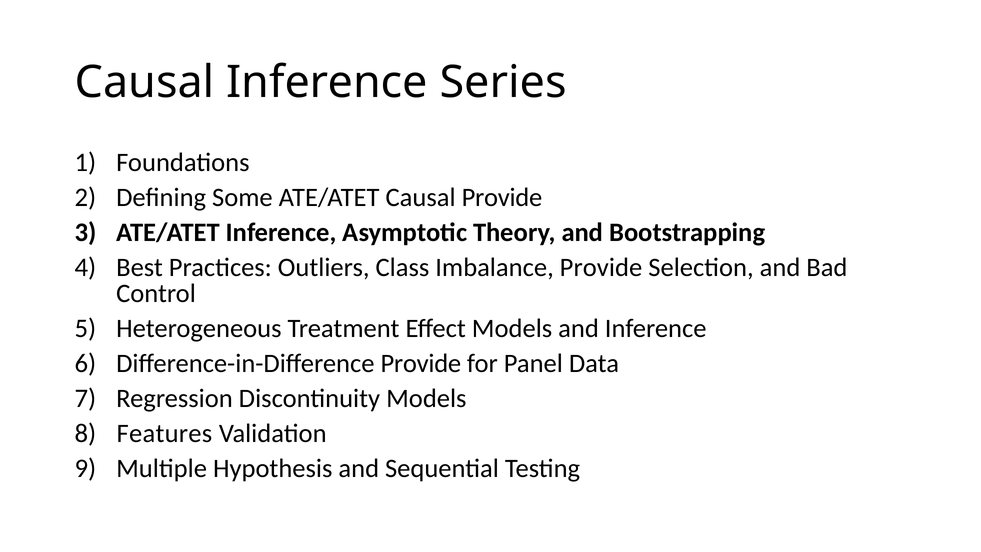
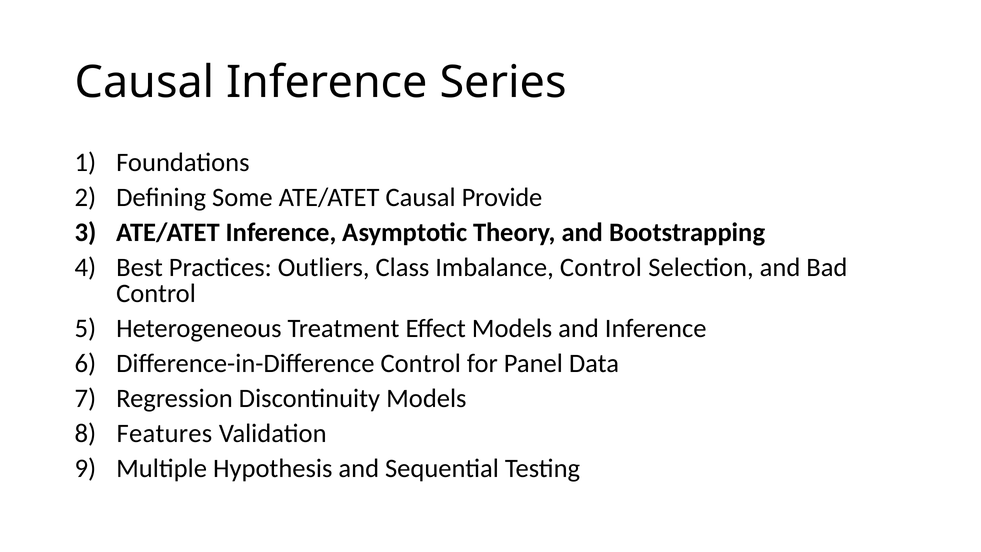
Imbalance Provide: Provide -> Control
Difference-in-Difference Provide: Provide -> Control
